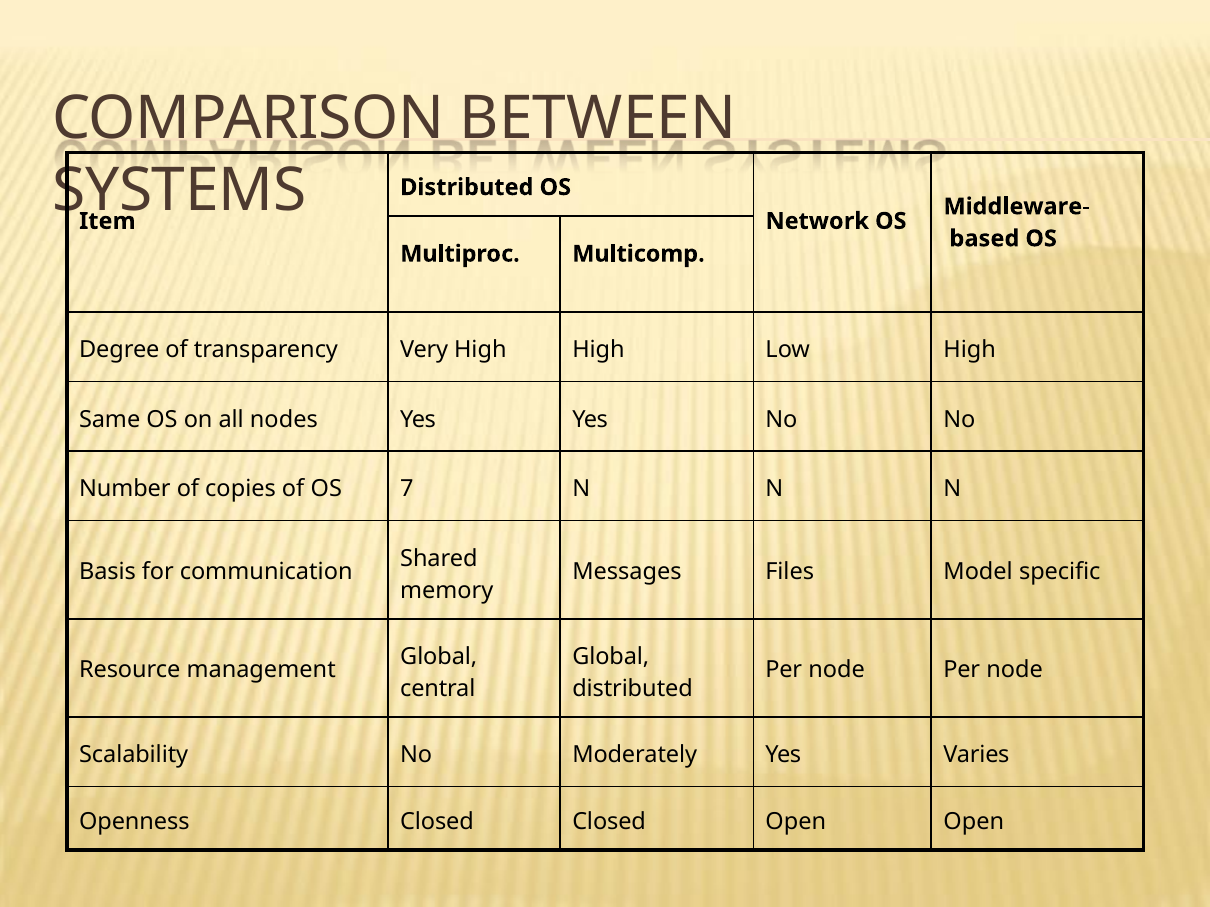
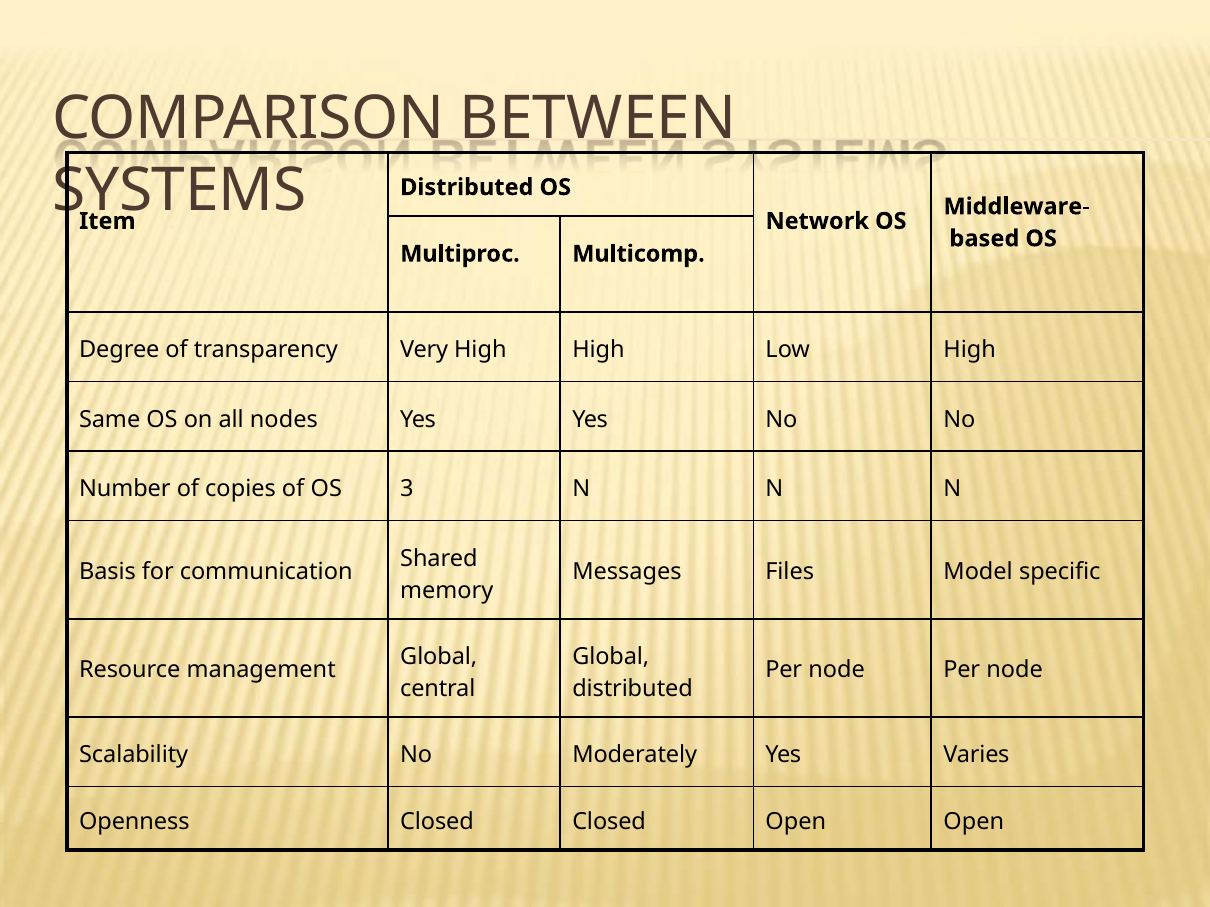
7: 7 -> 3
